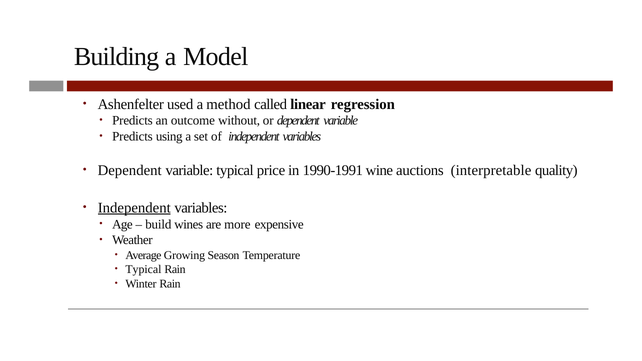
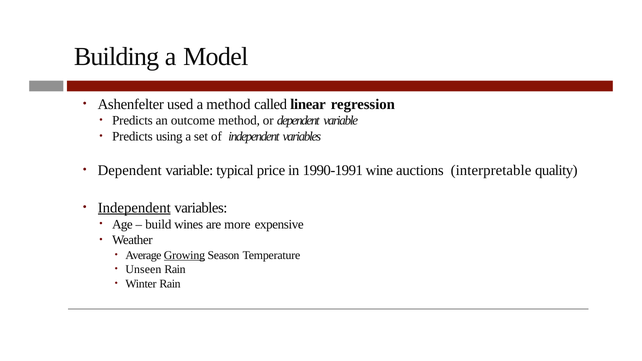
outcome without: without -> method
Growing underline: none -> present
Typical at (143, 270): Typical -> Unseen
